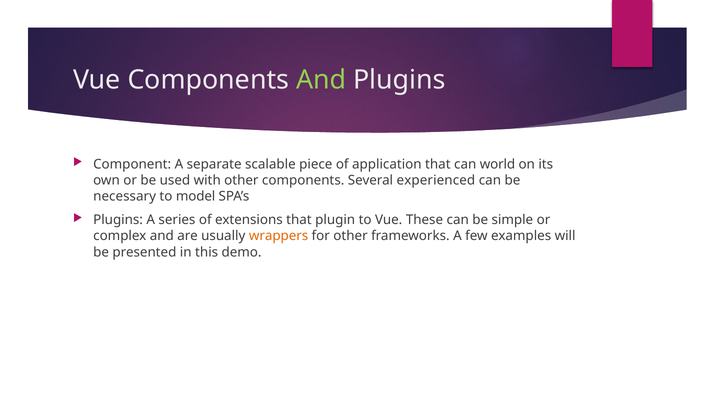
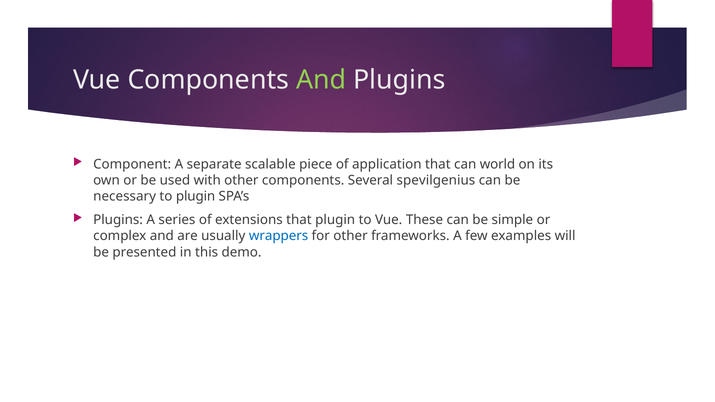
experienced: experienced -> spevilgenius
to model: model -> plugin
wrappers colour: orange -> blue
